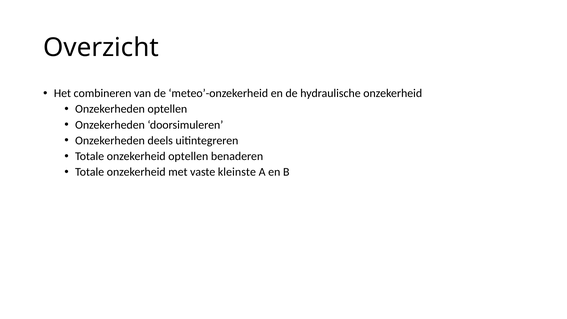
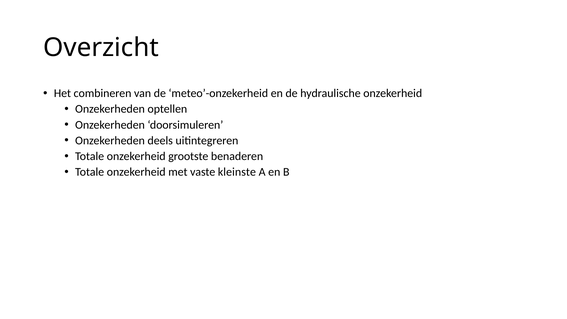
onzekerheid optellen: optellen -> grootste
